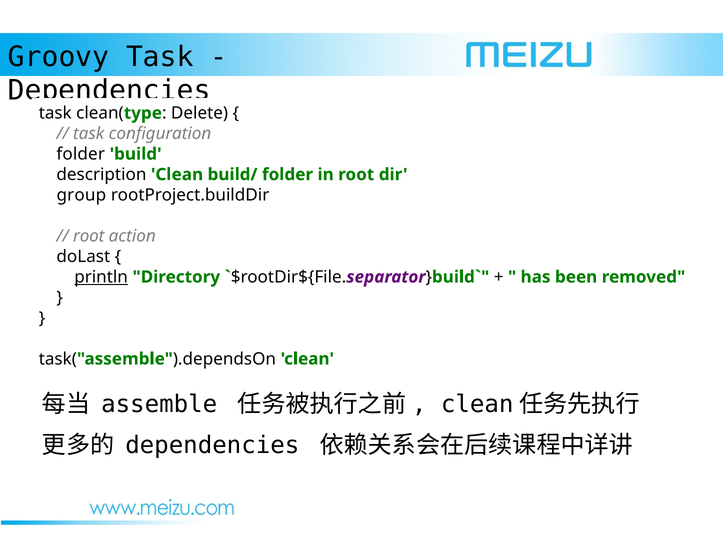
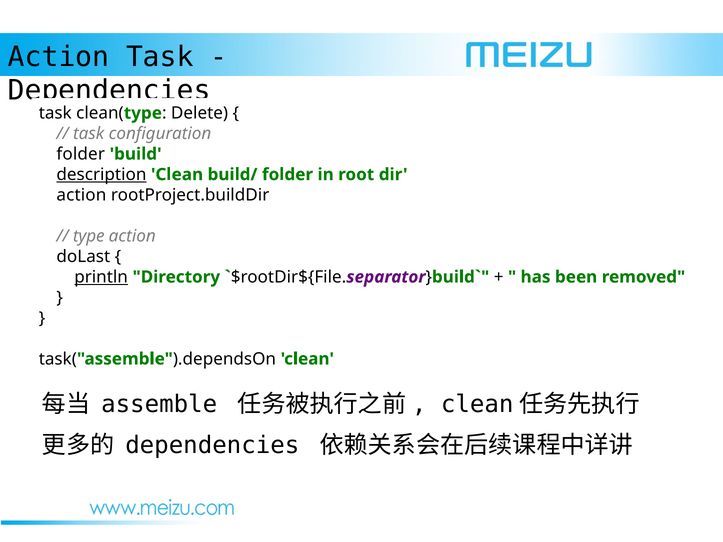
Groovy at (59, 57): Groovy -> Action
description underline: none -> present
group at (81, 195): group -> action
root at (89, 236): root -> type
